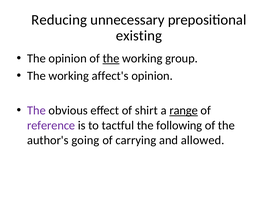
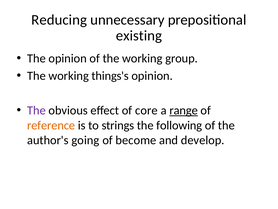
the at (111, 58) underline: present -> none
affect's: affect's -> things's
shirt: shirt -> core
reference colour: purple -> orange
tactful: tactful -> strings
carrying: carrying -> become
allowed: allowed -> develop
